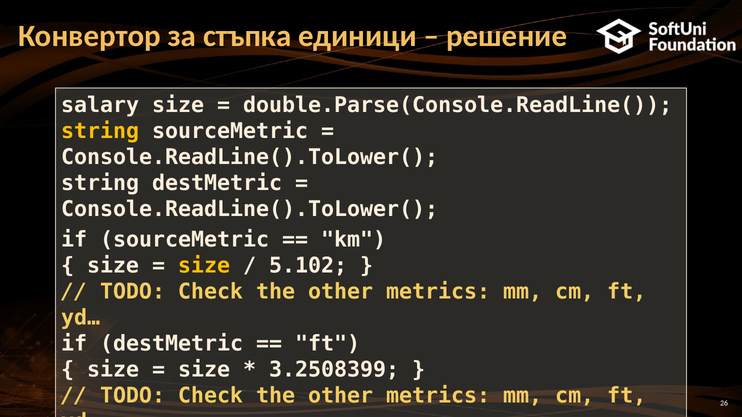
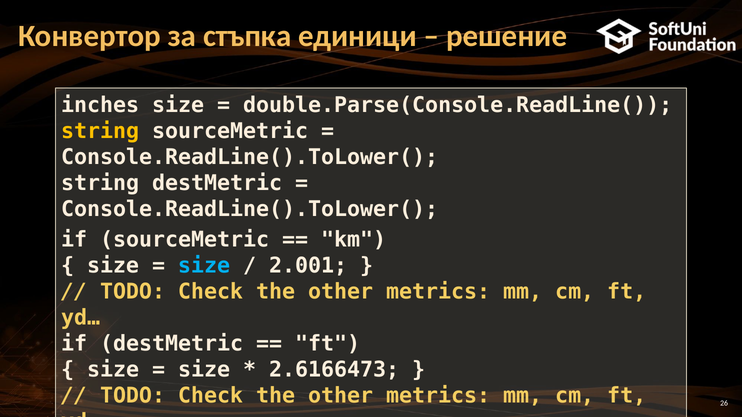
salary: salary -> inches
size at (204, 266) colour: yellow -> light blue
5.102: 5.102 -> 2.001
3.2508399: 3.2508399 -> 2.6166473
